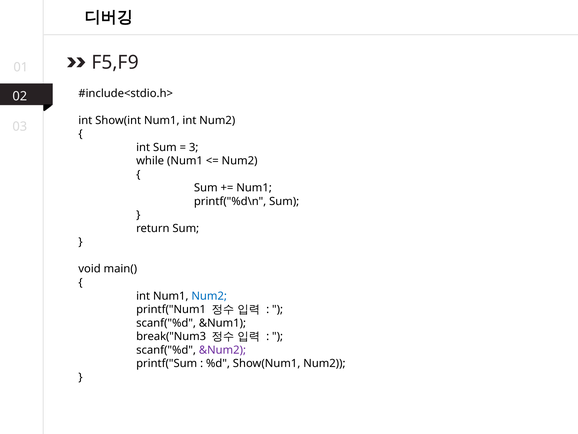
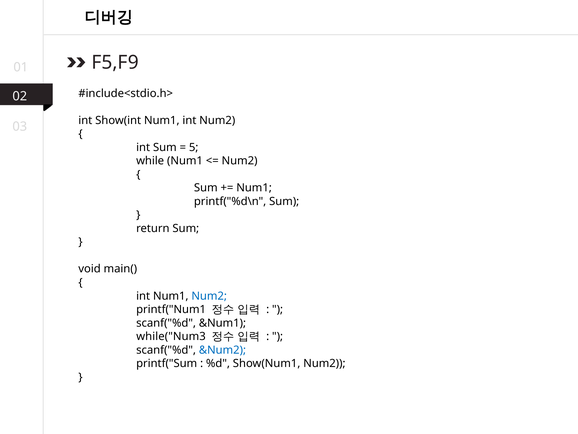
3: 3 -> 5
break("Num3: break("Num3 -> while("Num3
&Num2 colour: purple -> blue
